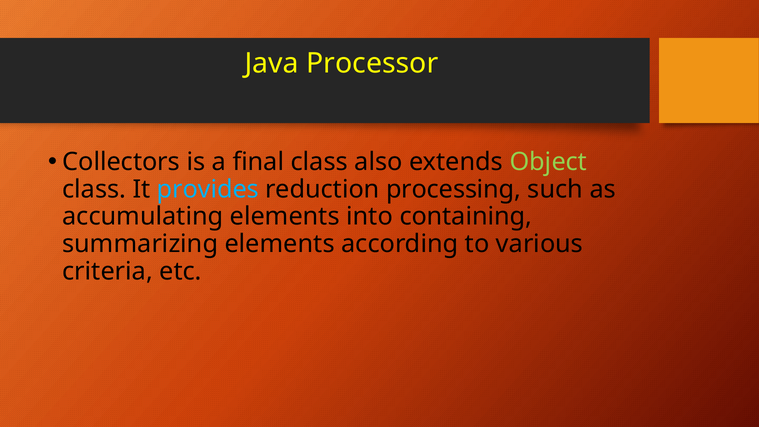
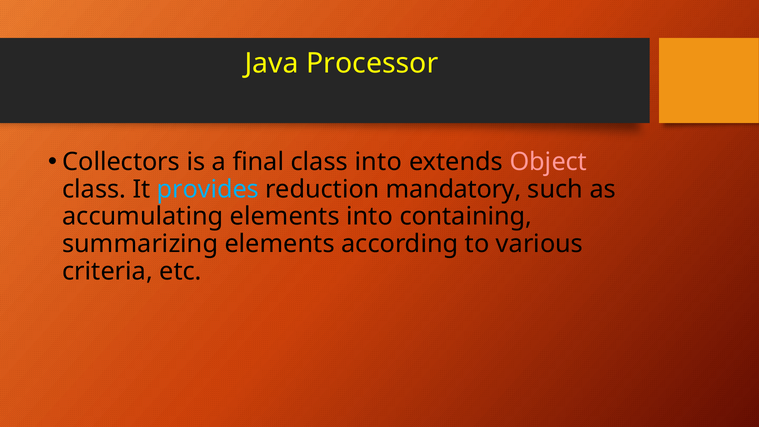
class also: also -> into
Object colour: light green -> pink
processing: processing -> mandatory
